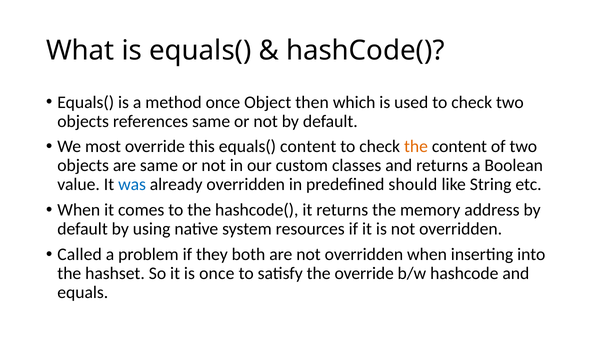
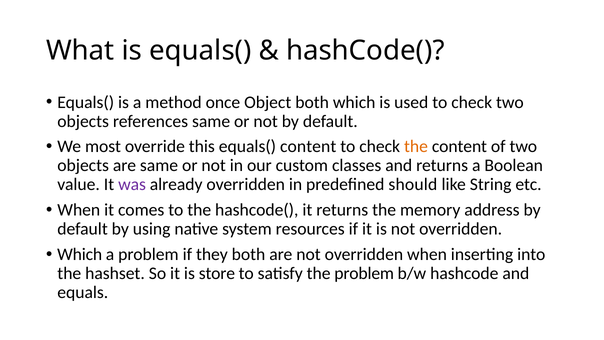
Object then: then -> both
was colour: blue -> purple
Called at (80, 254): Called -> Which
is once: once -> store
the override: override -> problem
